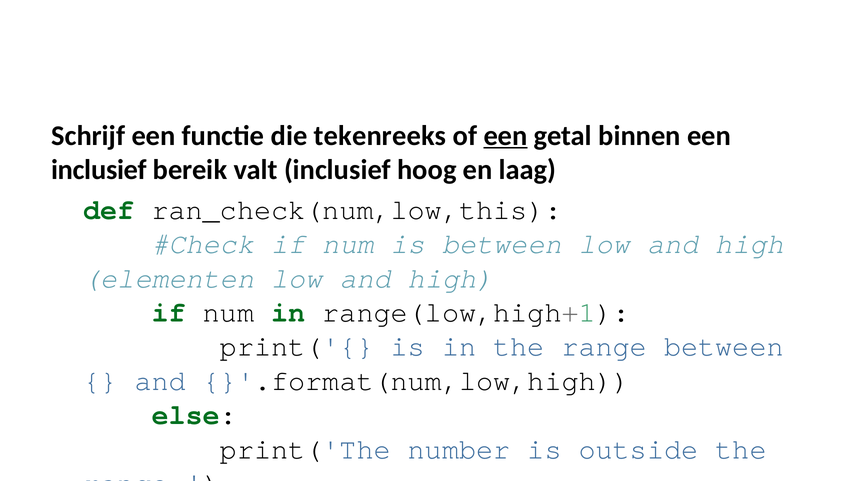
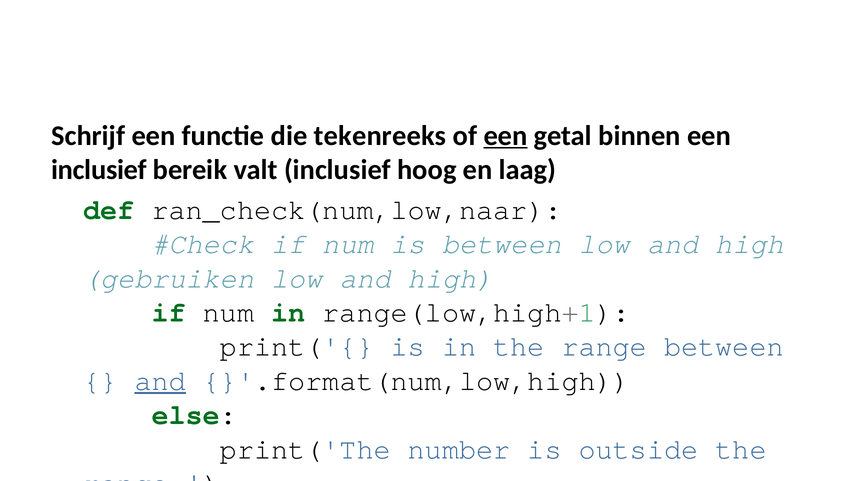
ran_check(num,low,this: ran_check(num,low,this -> ran_check(num,low,naar
elementen: elementen -> gebruiken
and at (160, 380) underline: none -> present
